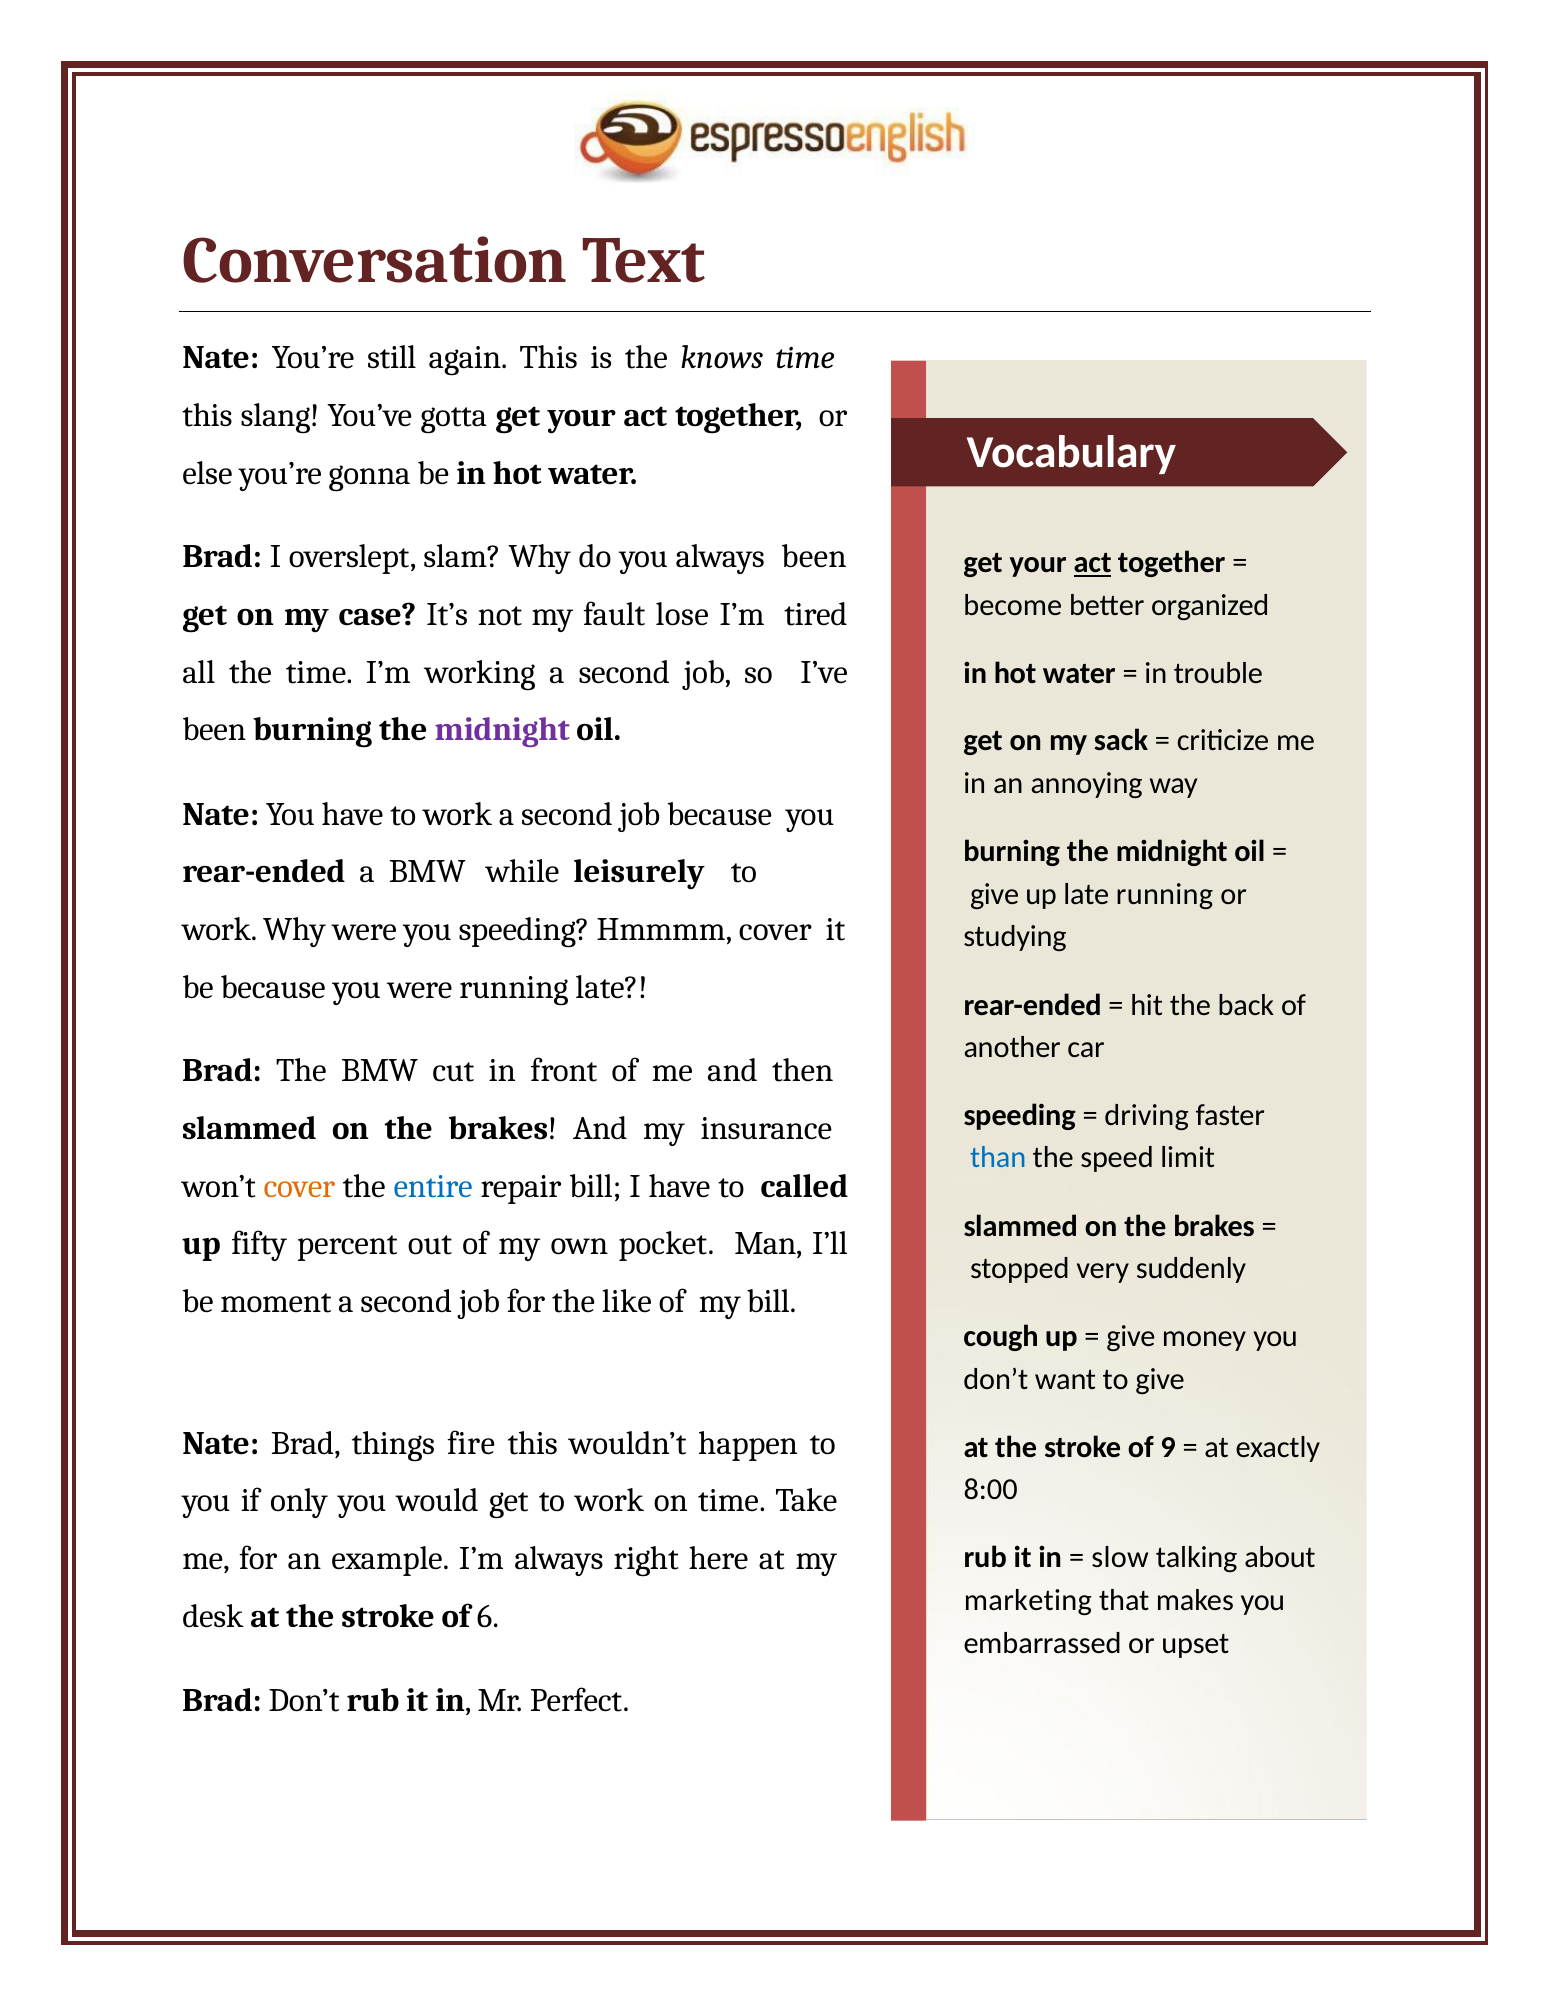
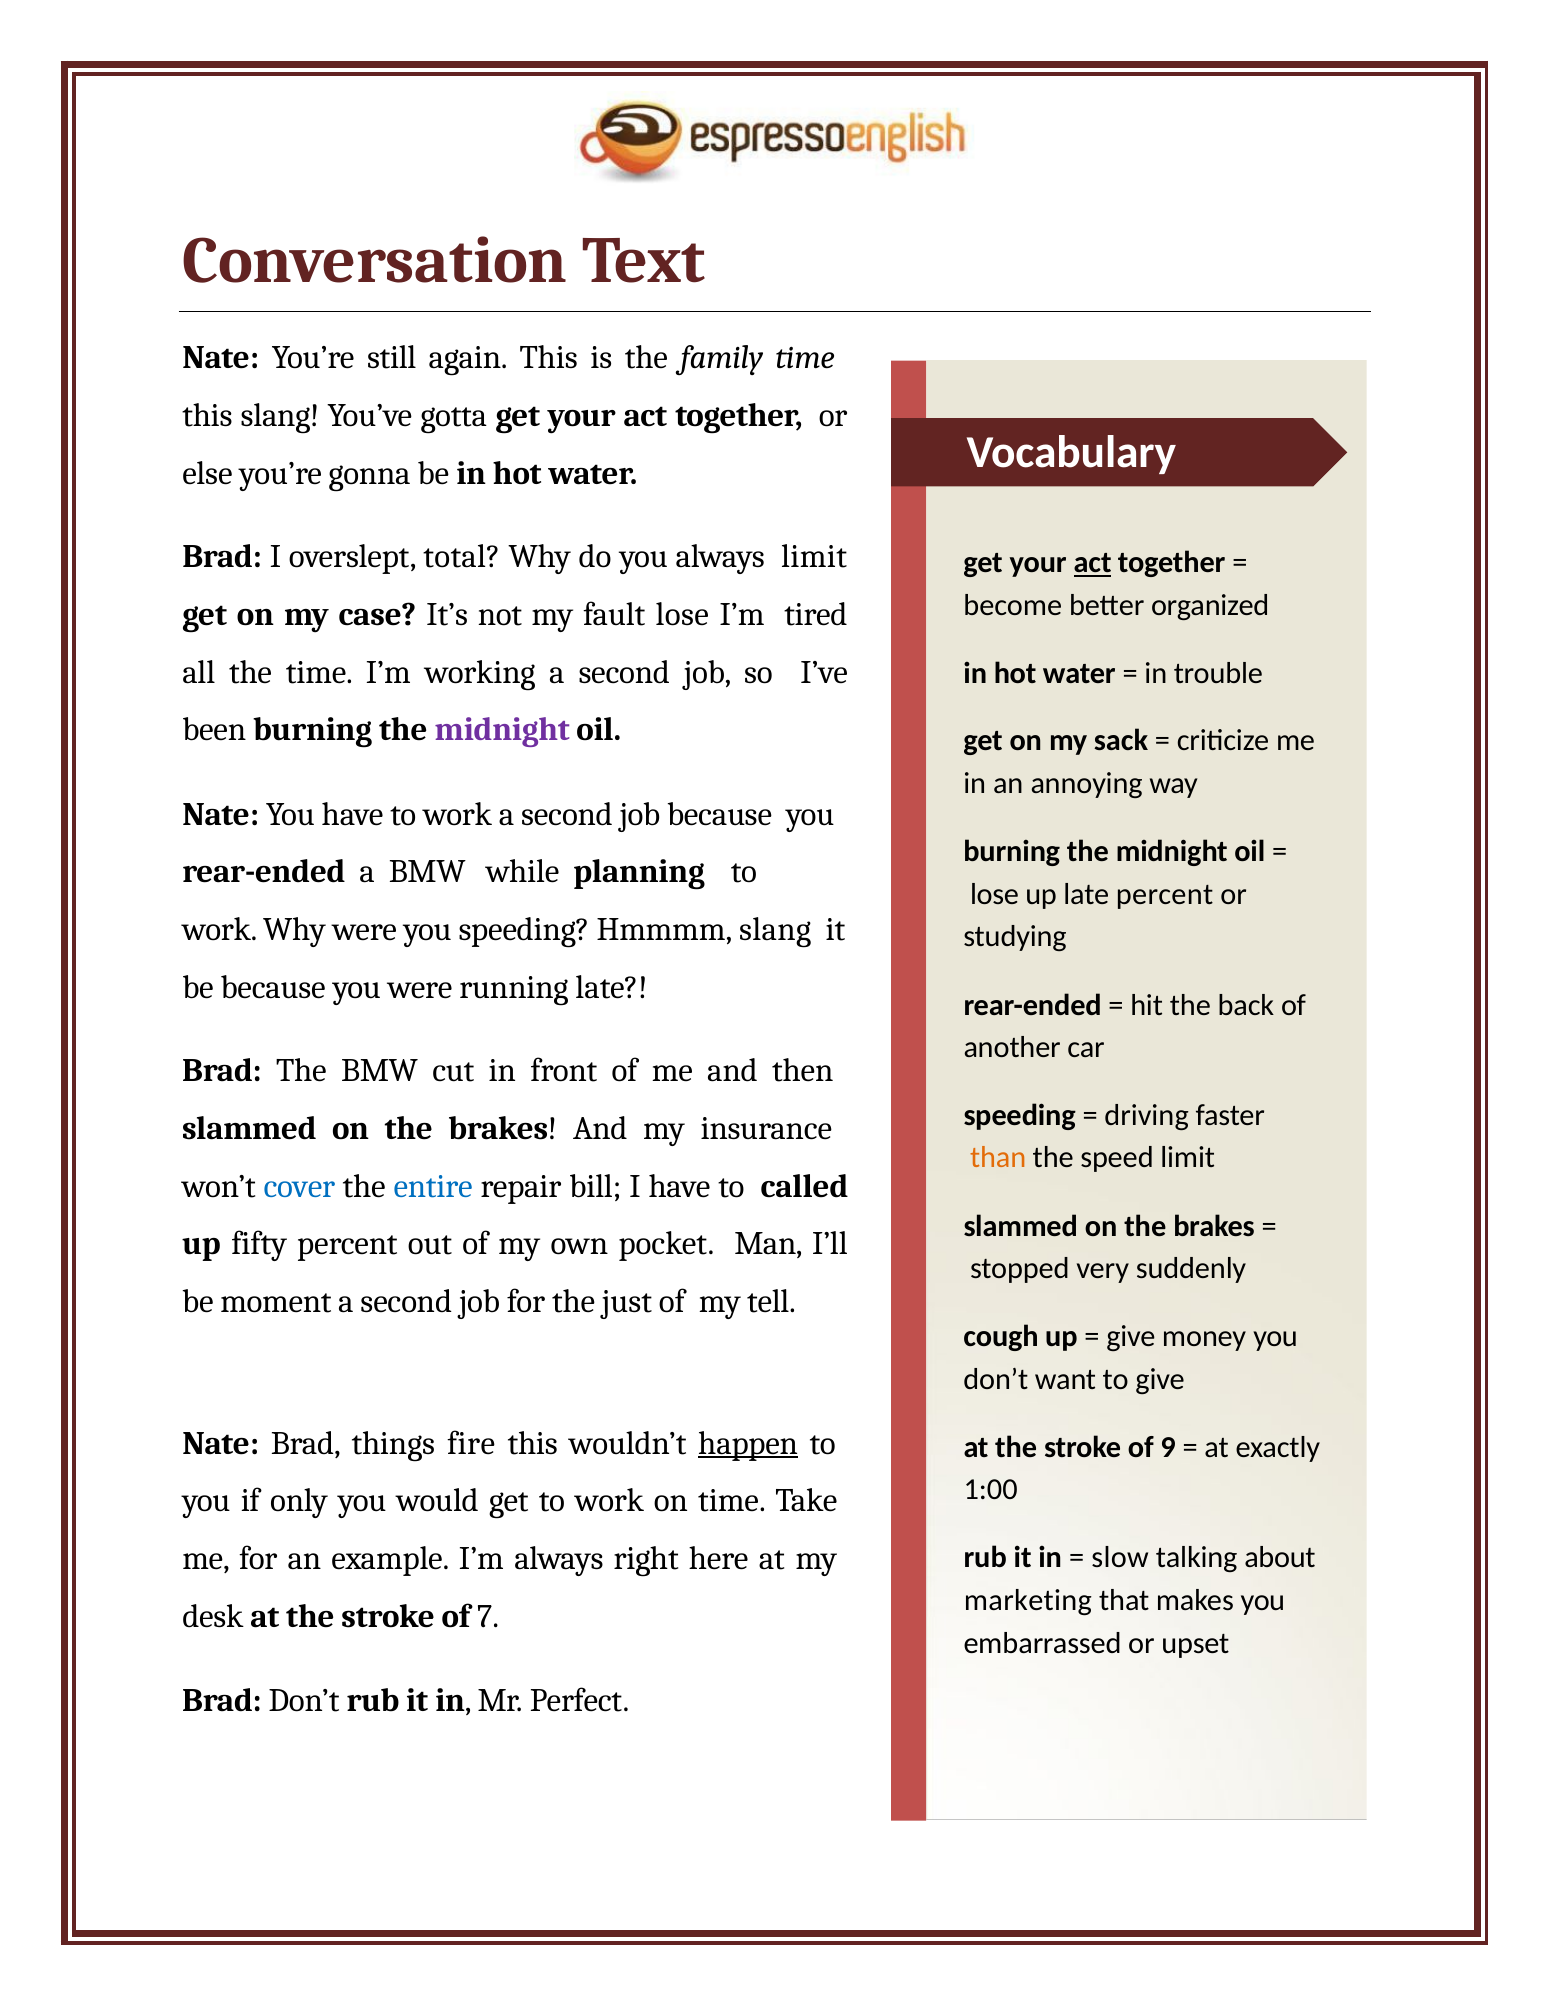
knows: knows -> family
slam: slam -> total
always been: been -> limit
leisurely: leisurely -> planning
give at (995, 894): give -> lose
late running: running -> percent
Hmmmm cover: cover -> slang
than colour: blue -> orange
cover at (299, 1186) colour: orange -> blue
like: like -> just
my bill: bill -> tell
happen underline: none -> present
8:00: 8:00 -> 1:00
6: 6 -> 7
